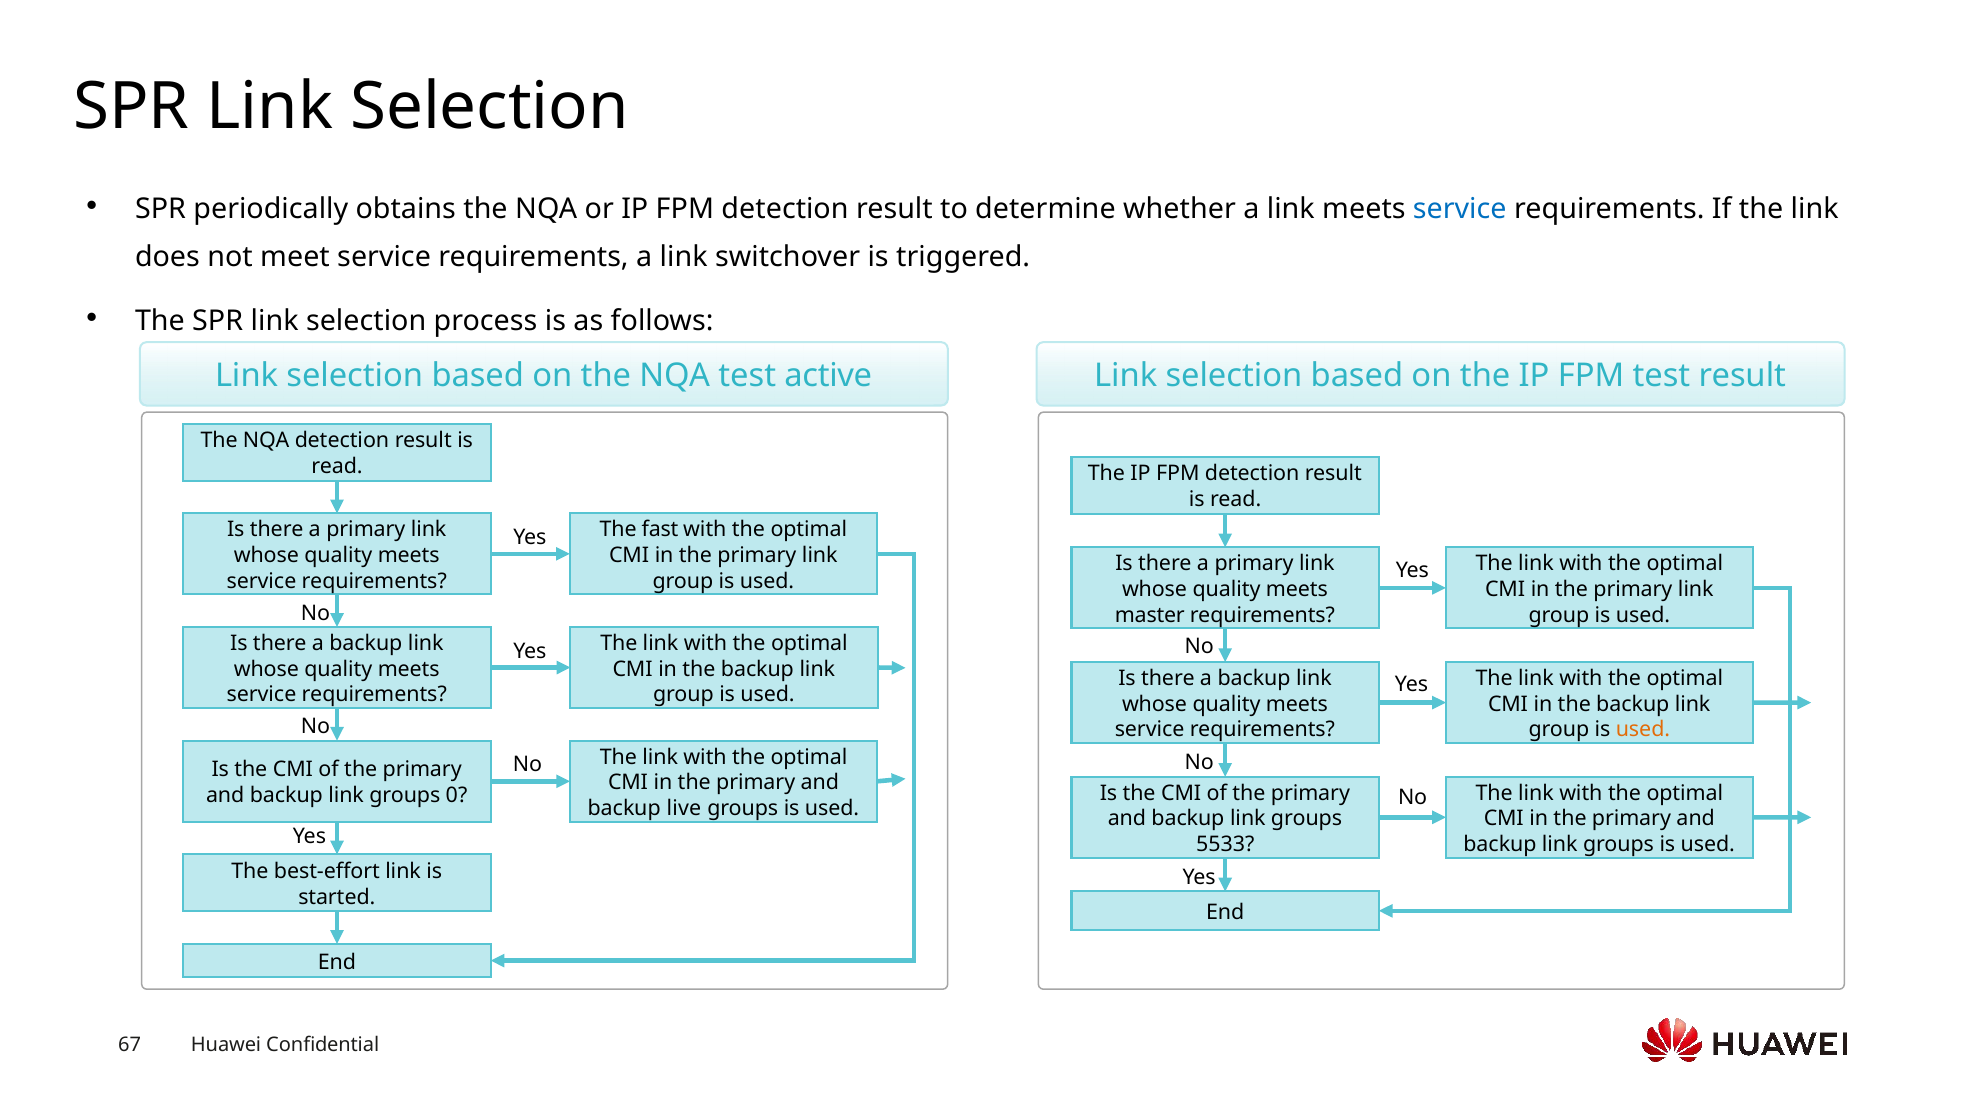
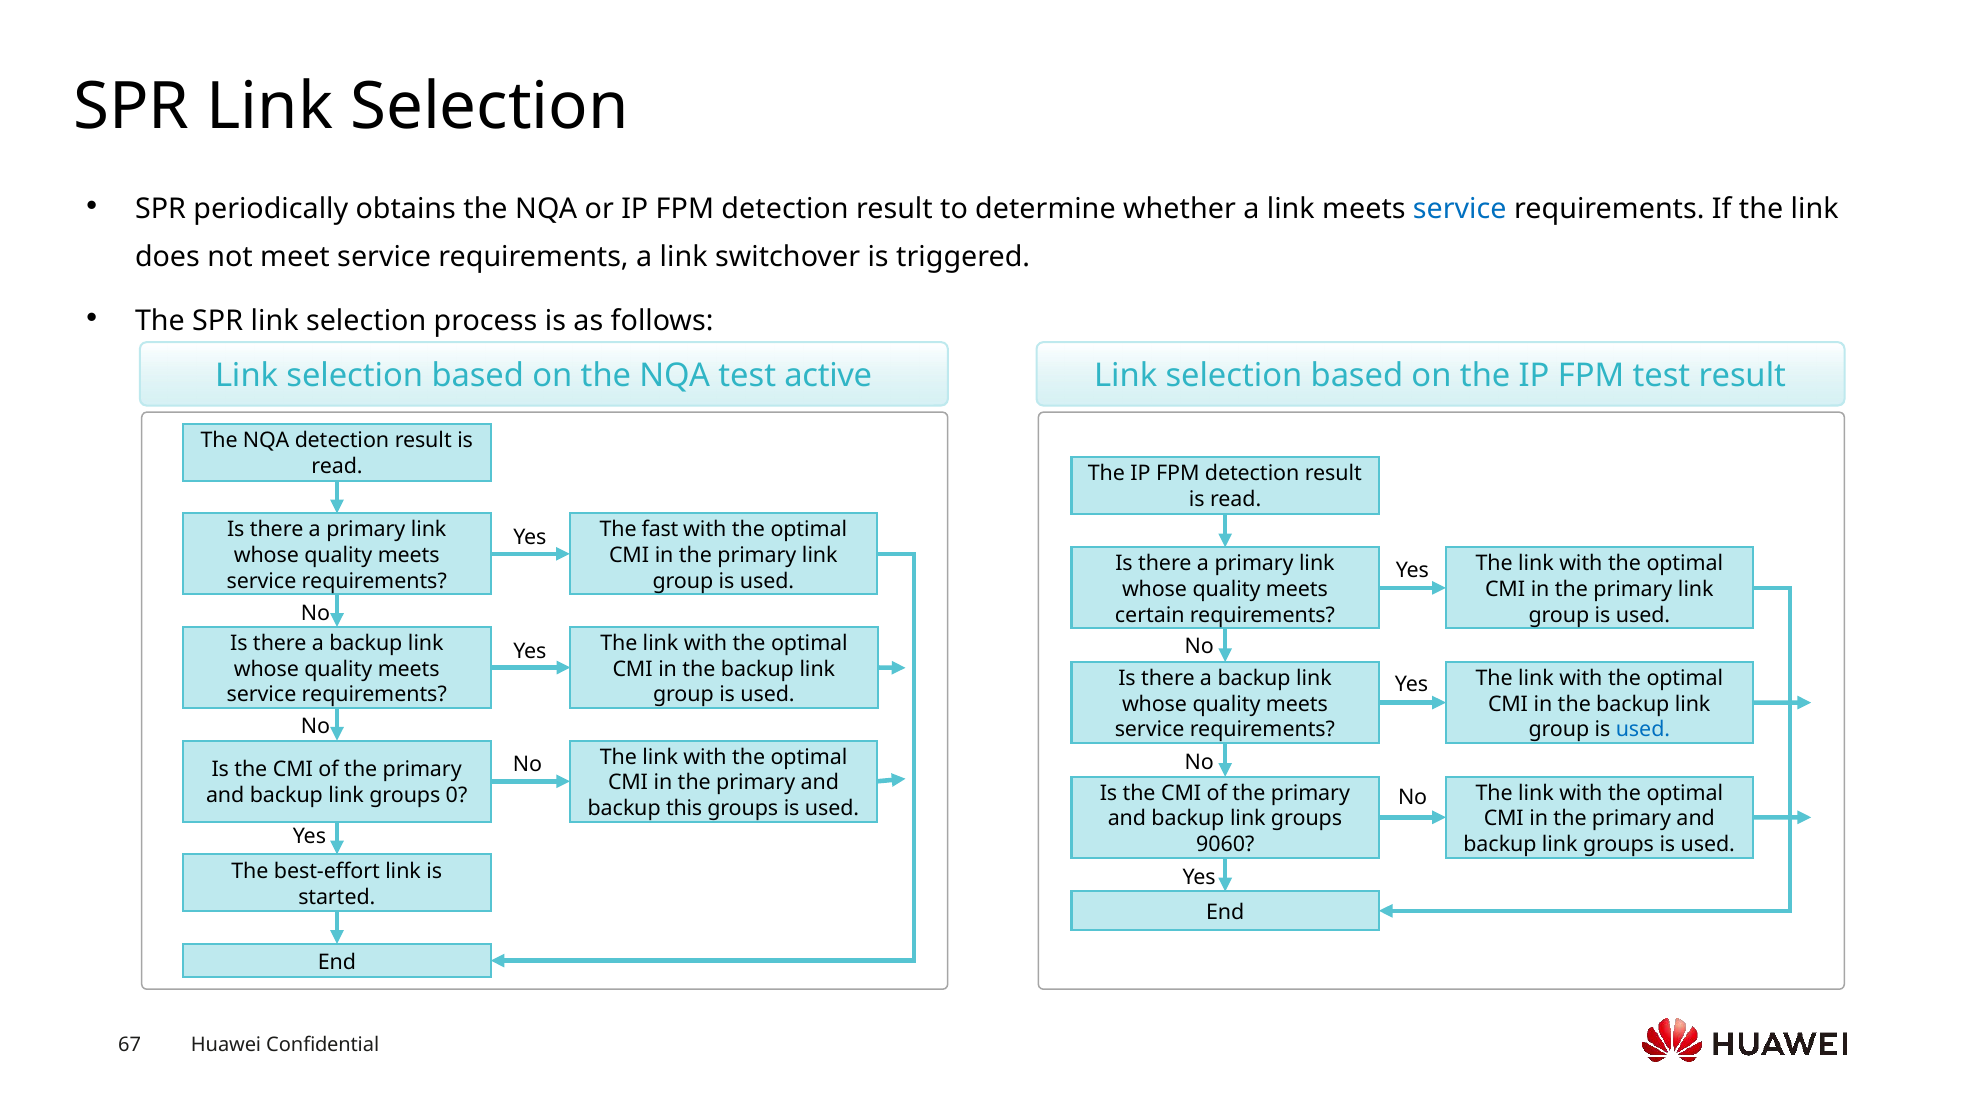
master: master -> certain
used at (1643, 730) colour: orange -> blue
live: live -> this
5533: 5533 -> 9060
